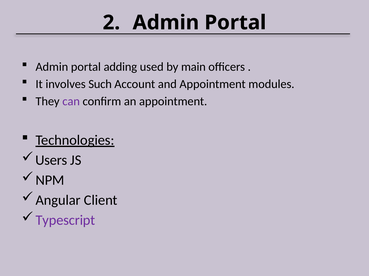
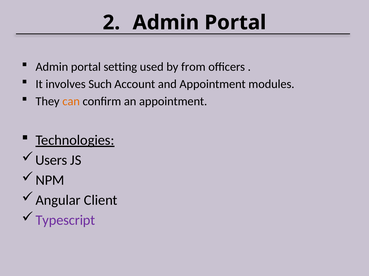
adding: adding -> setting
main: main -> from
can colour: purple -> orange
